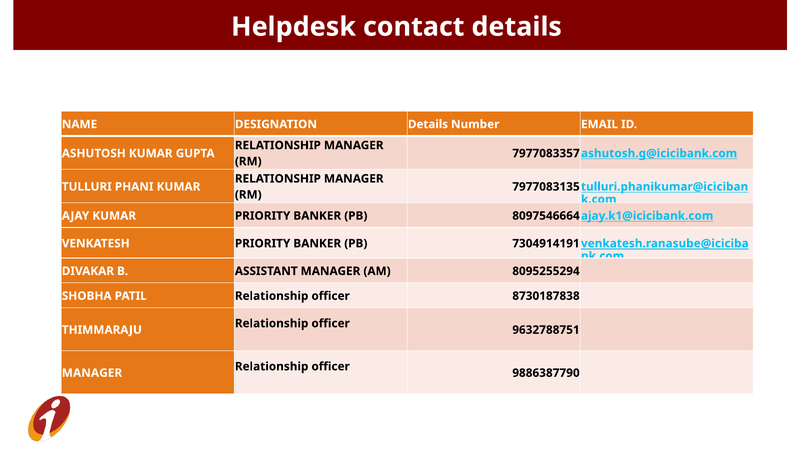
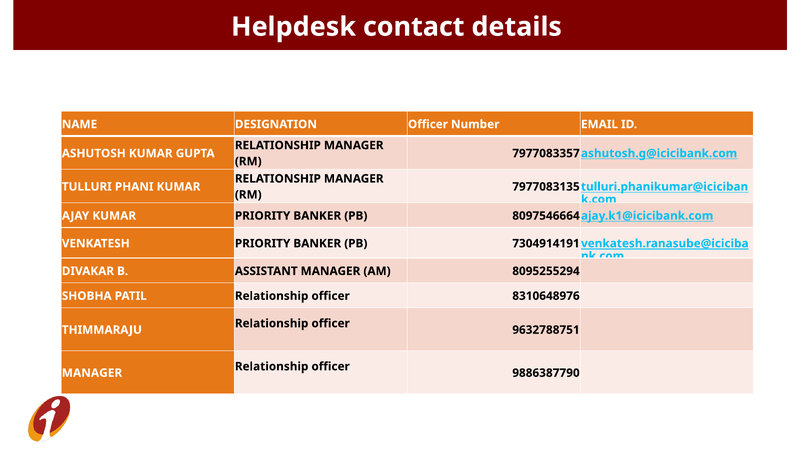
DESIGNATION Details: Details -> Officer
8730187838: 8730187838 -> 8310648976
